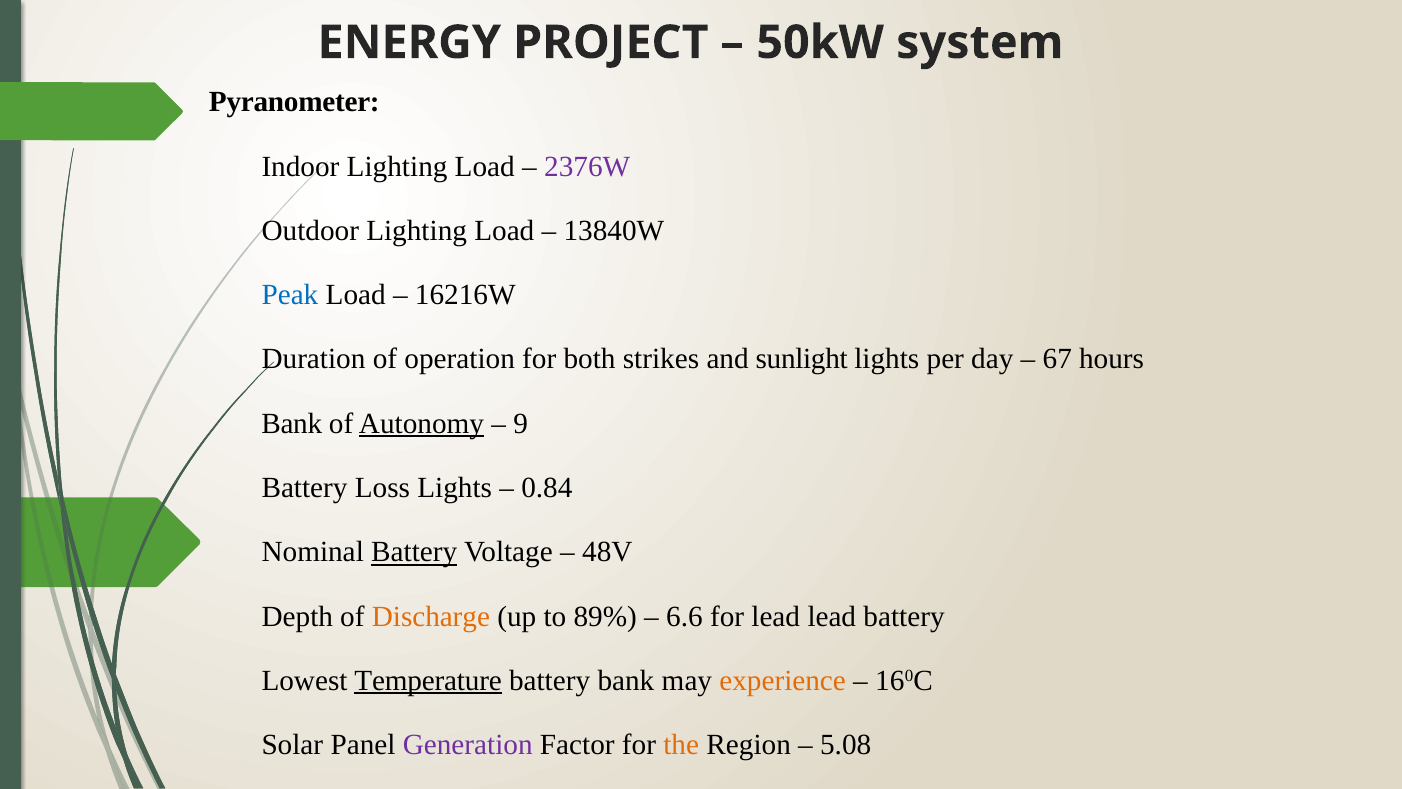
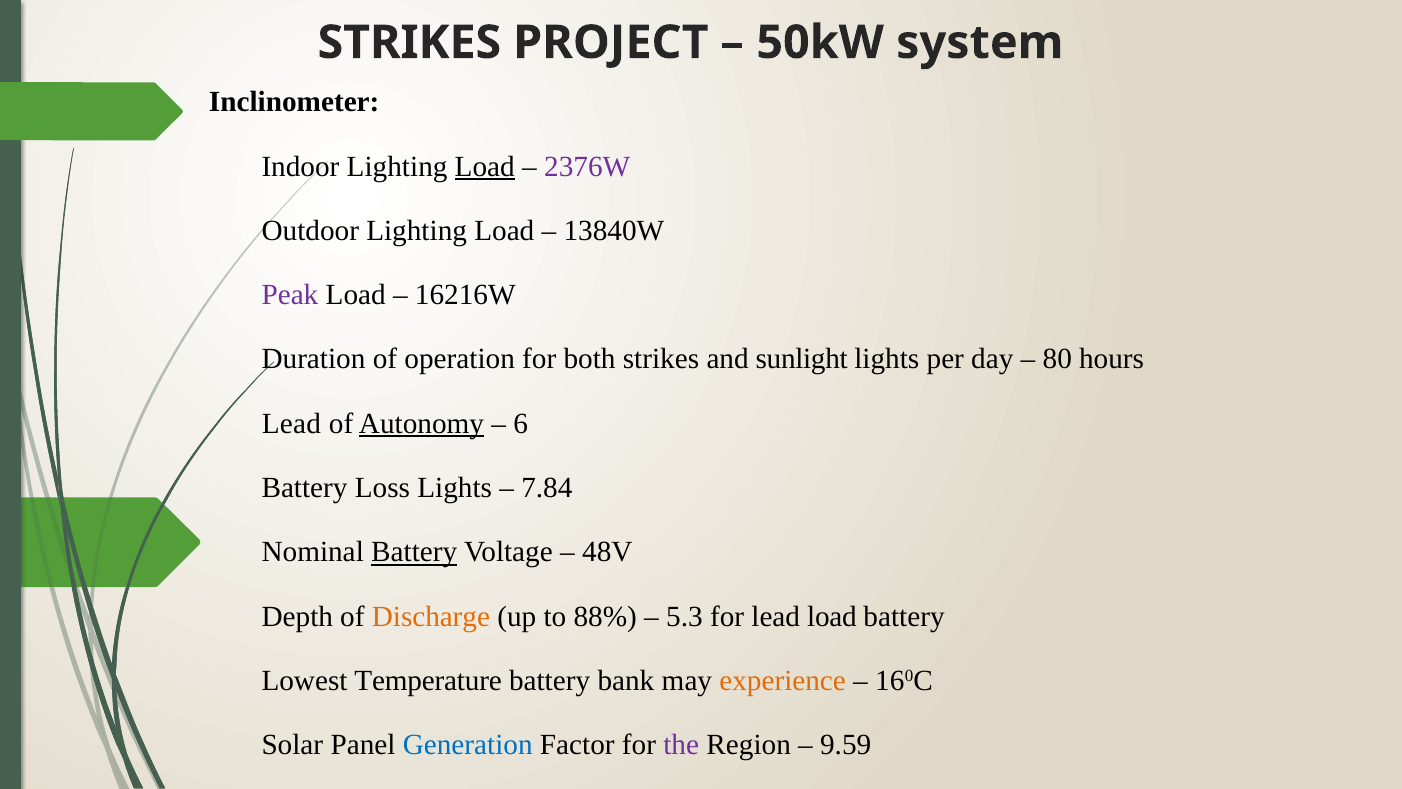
ENERGY at (409, 43): ENERGY -> STRIKES
Pyranometer: Pyranometer -> Inclinometer
Load at (485, 166) underline: none -> present
Peak colour: blue -> purple
67: 67 -> 80
Bank at (292, 423): Bank -> Lead
9: 9 -> 6
0.84: 0.84 -> 7.84
89%: 89% -> 88%
6.6: 6.6 -> 5.3
lead lead: lead -> load
Temperature underline: present -> none
Generation colour: purple -> blue
the colour: orange -> purple
5.08: 5.08 -> 9.59
